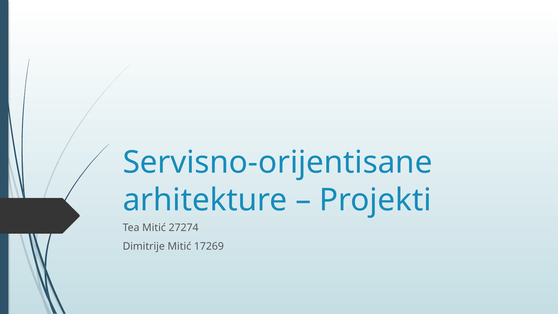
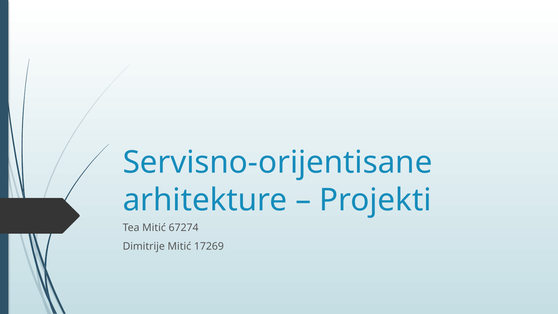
27274: 27274 -> 67274
